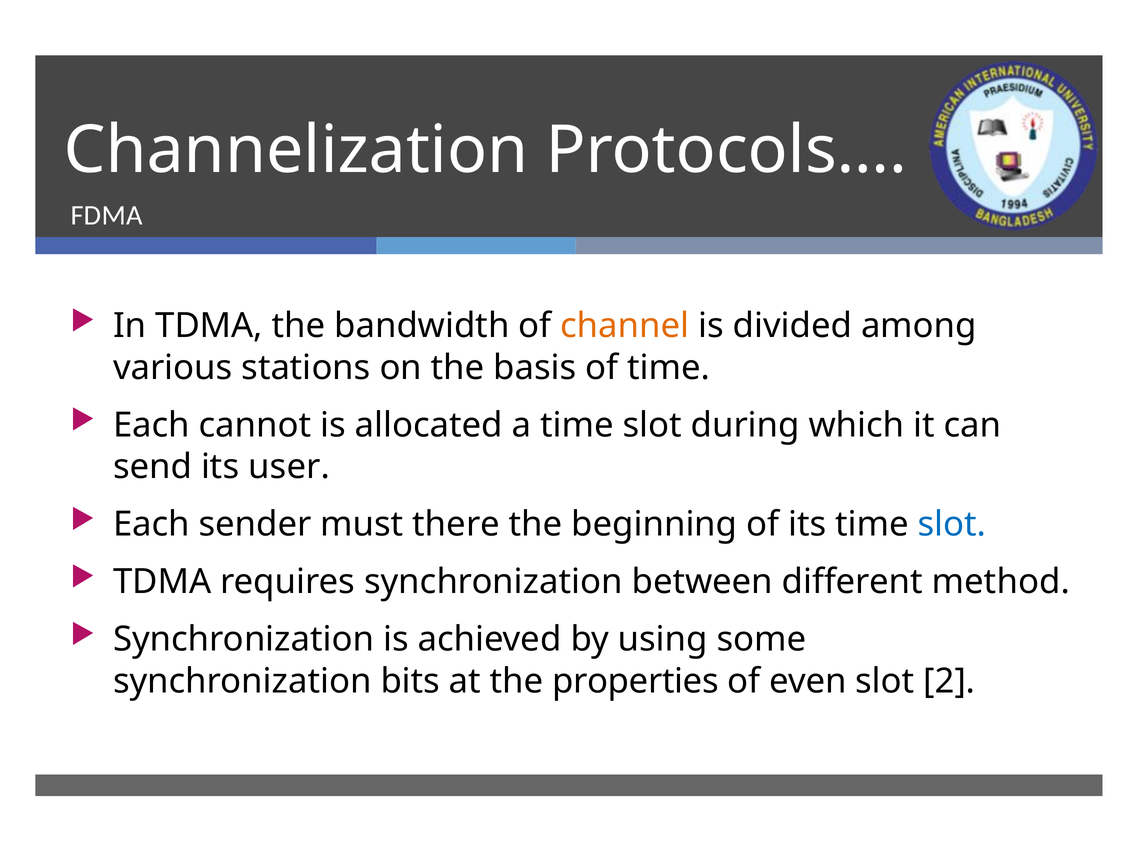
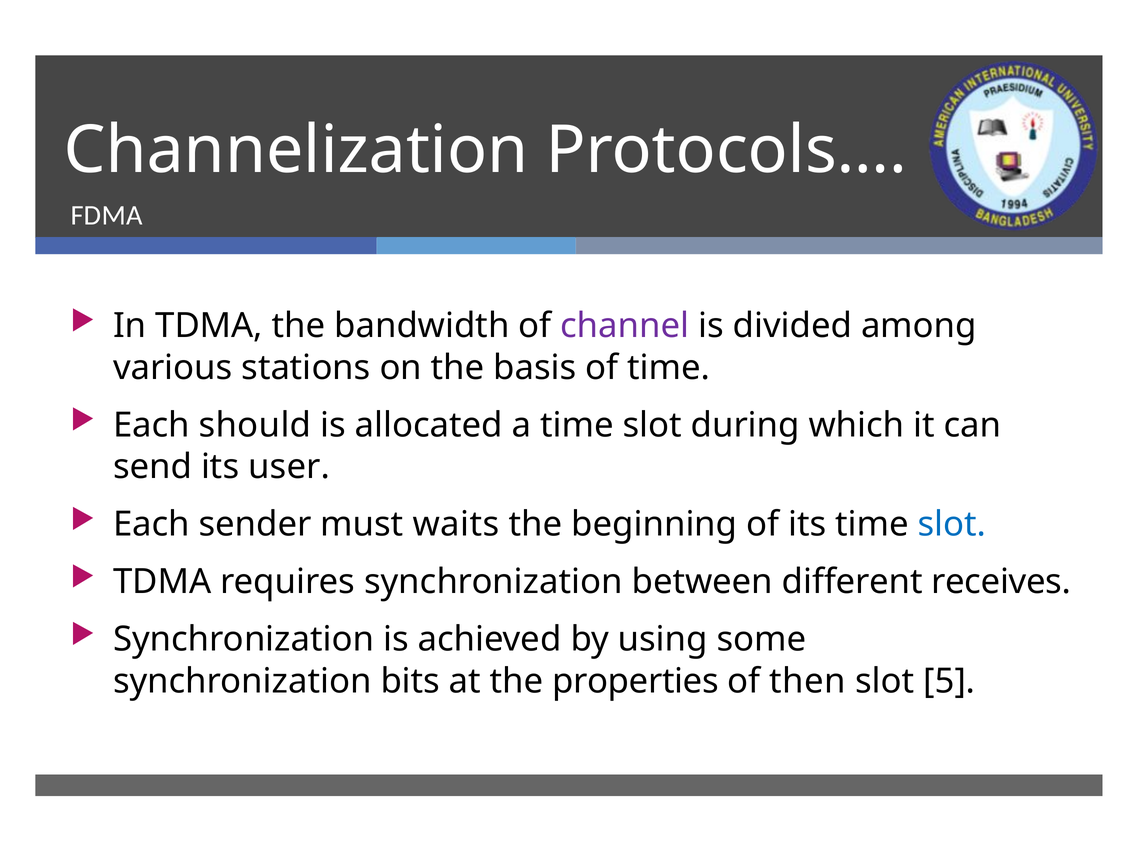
channel colour: orange -> purple
cannot: cannot -> should
there: there -> waits
method: method -> receives
even: even -> then
2: 2 -> 5
